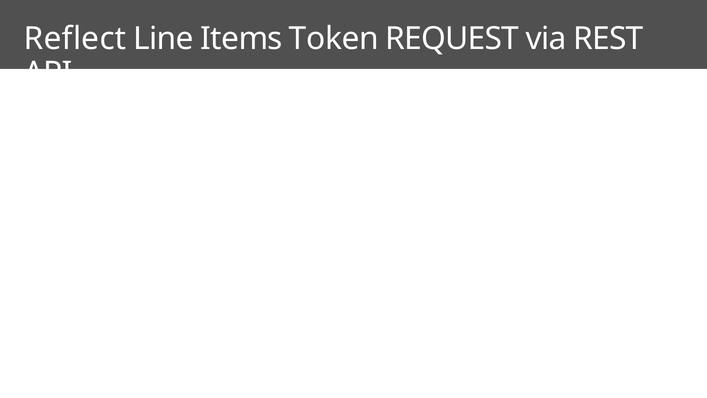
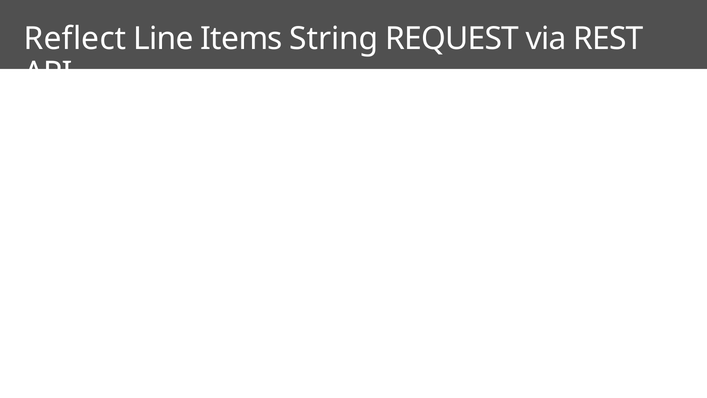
Token: Token -> String
